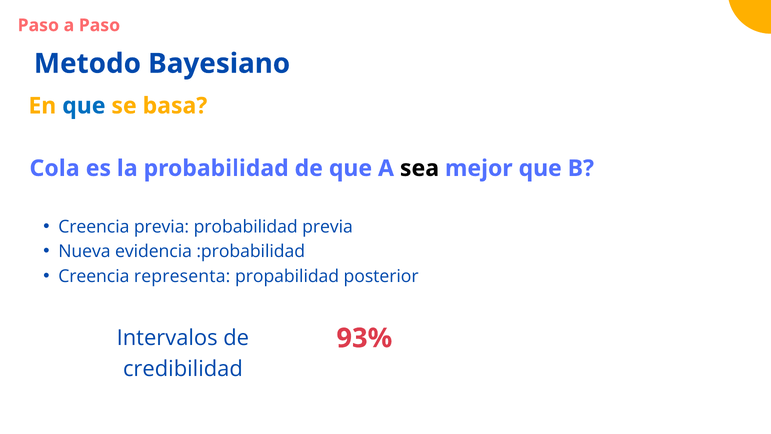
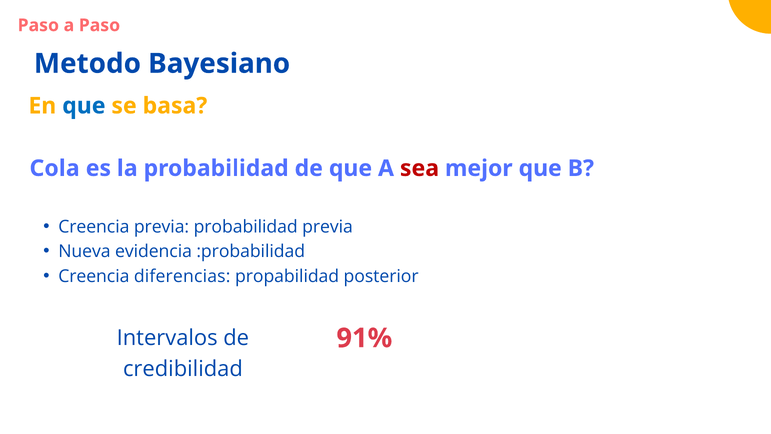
sea colour: black -> red
representa: representa -> diferencias
93%: 93% -> 91%
